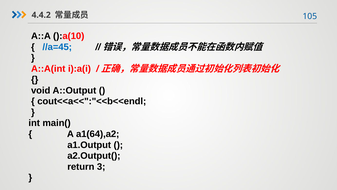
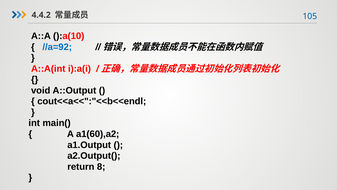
//a=45: //a=45 -> //a=92
a1(64),a2: a1(64),a2 -> a1(60),a2
3: 3 -> 8
